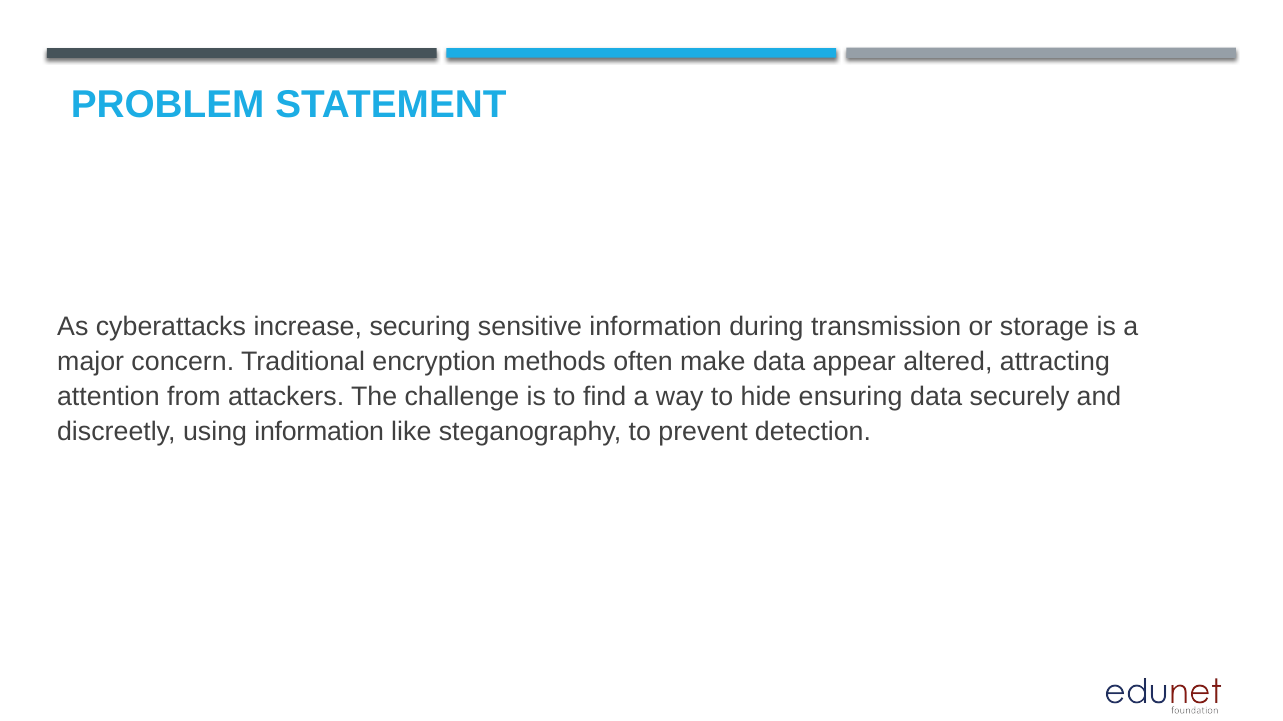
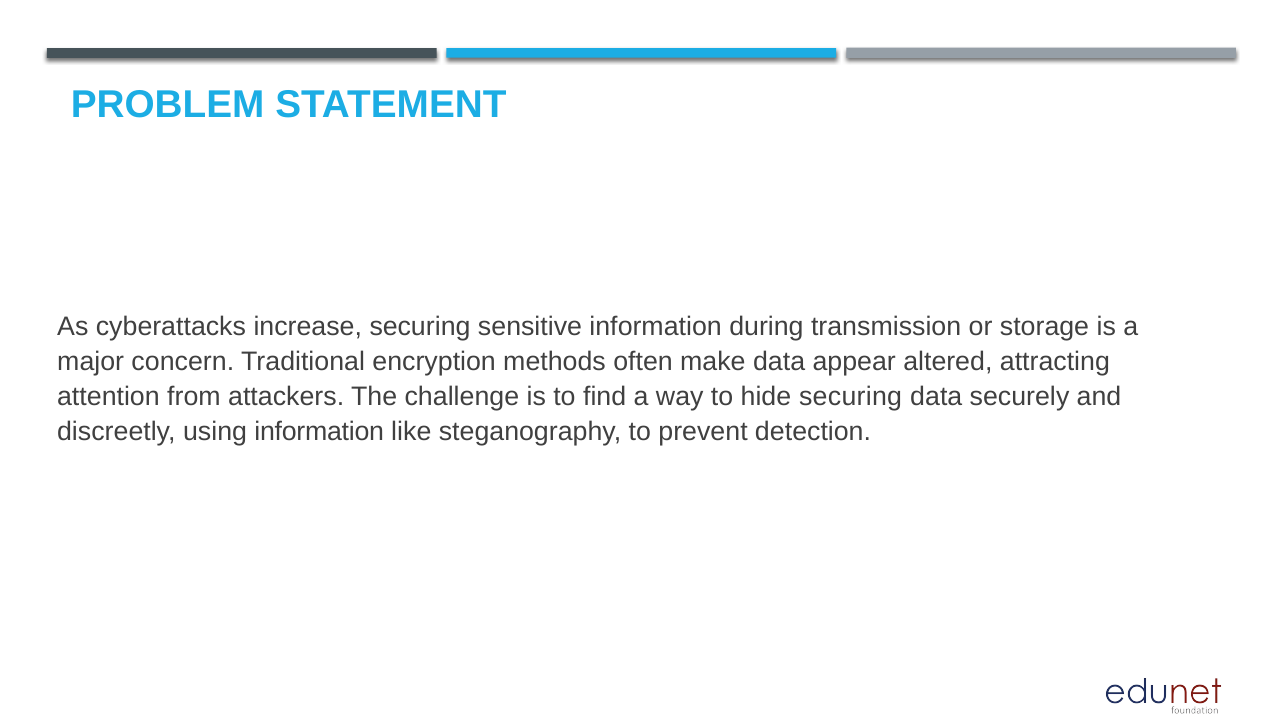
hide ensuring: ensuring -> securing
